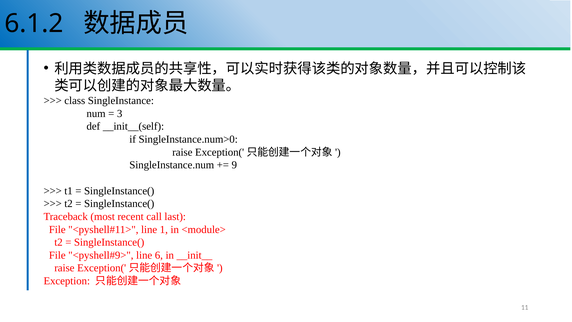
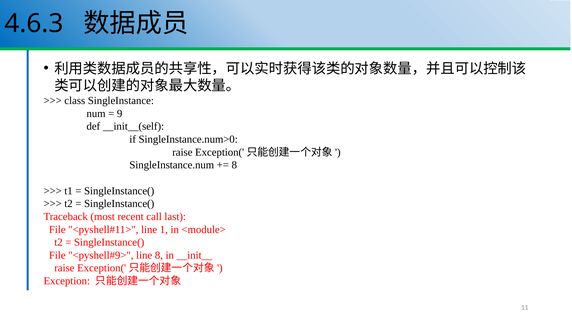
6.1.2: 6.1.2 -> 4.6.3
3: 3 -> 9
9 at (234, 165): 9 -> 8
line 6: 6 -> 8
